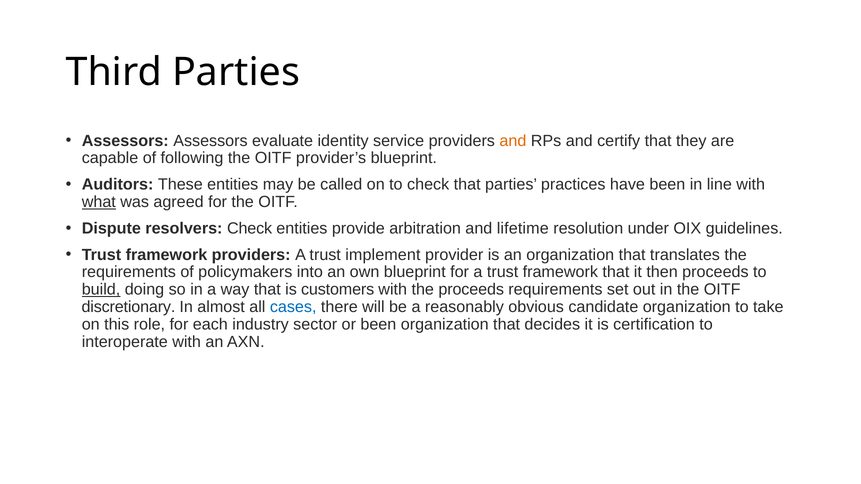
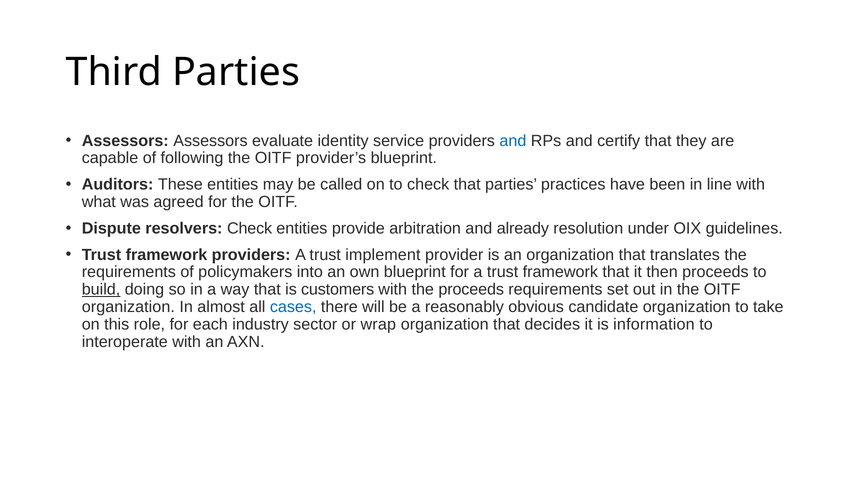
and at (513, 141) colour: orange -> blue
what underline: present -> none
lifetime: lifetime -> already
discretionary at (128, 307): discretionary -> organization
or been: been -> wrap
certification: certification -> information
